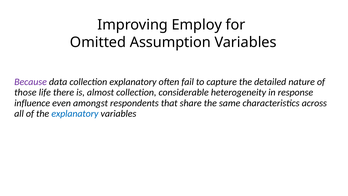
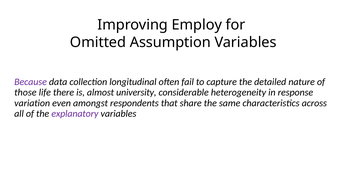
collection explanatory: explanatory -> longitudinal
almost collection: collection -> university
influence: influence -> variation
explanatory at (75, 114) colour: blue -> purple
